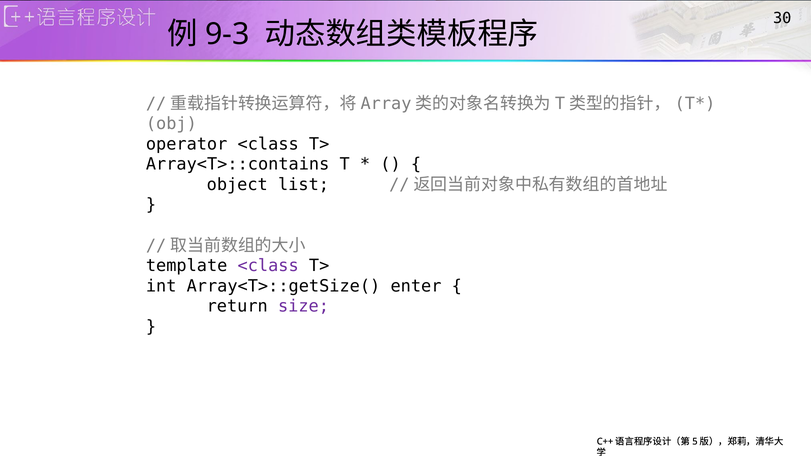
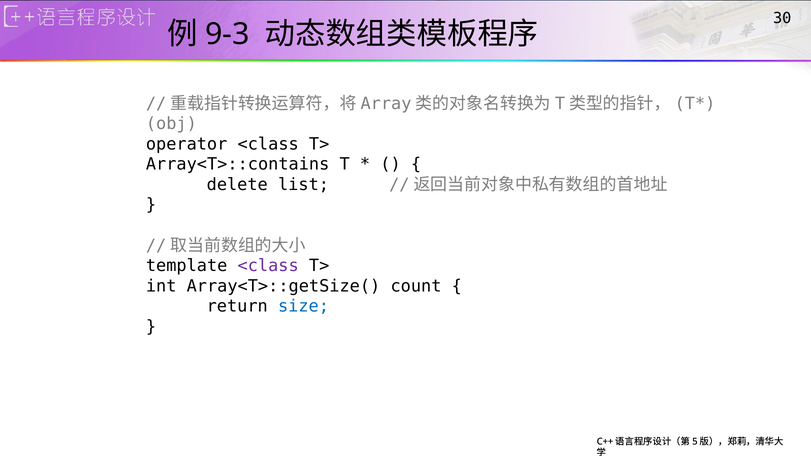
object: object -> delete
enter: enter -> count
size colour: purple -> blue
